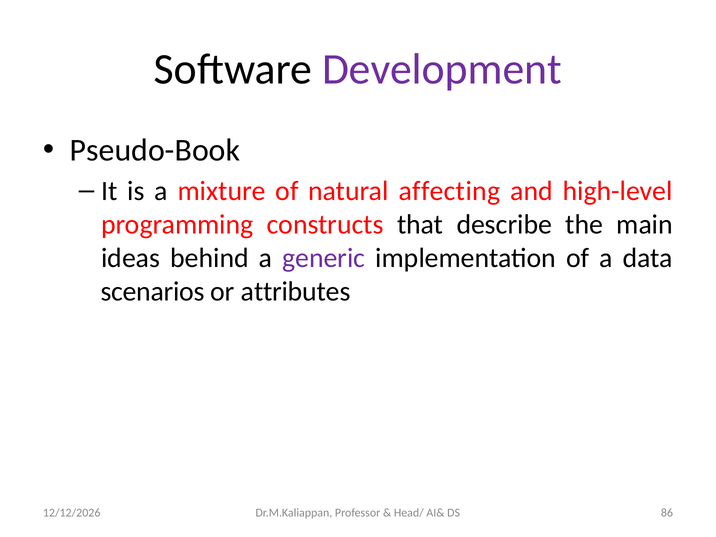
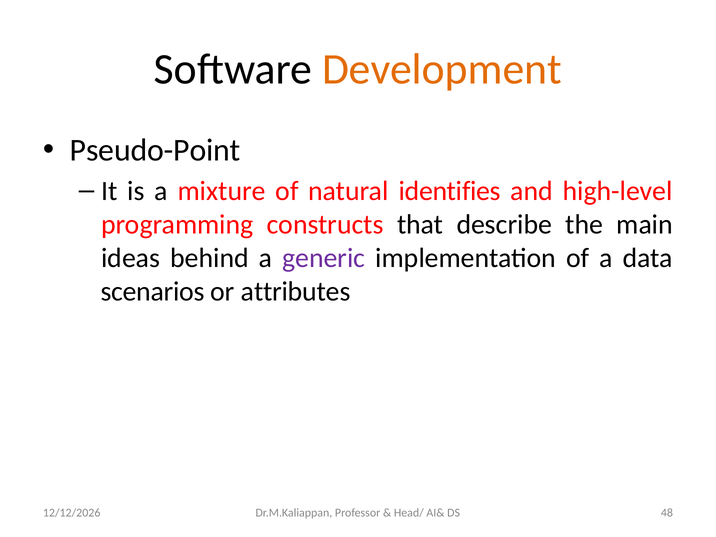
Development colour: purple -> orange
Pseudo-Book: Pseudo-Book -> Pseudo-Point
affecting: affecting -> identifies
86: 86 -> 48
